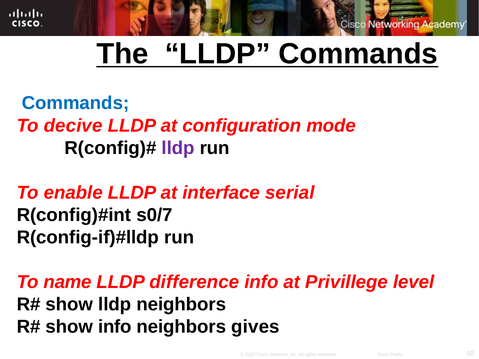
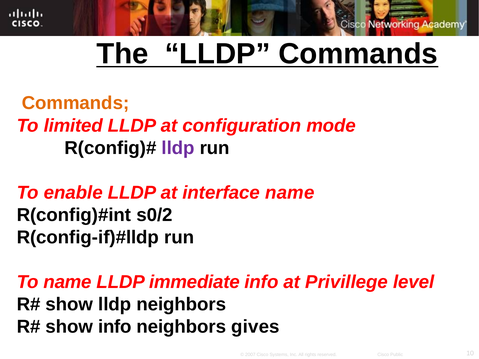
Commands at (75, 103) colour: blue -> orange
decive: decive -> limited
interface serial: serial -> name
s0/7: s0/7 -> s0/2
difference: difference -> immediate
